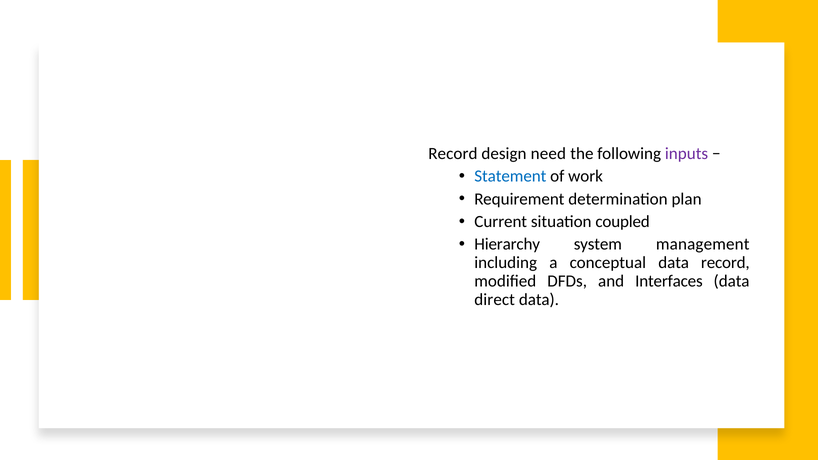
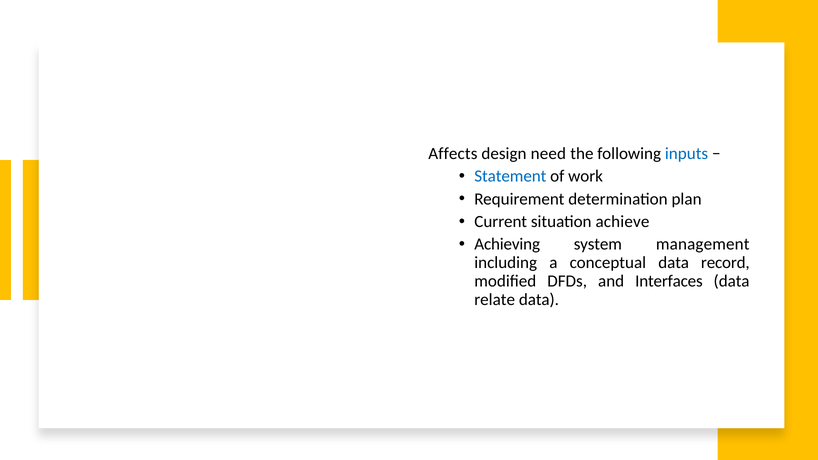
Record at (453, 154): Record -> Affects
inputs colour: purple -> blue
coupled: coupled -> achieve
Hierarchy: Hierarchy -> Achieving
direct: direct -> relate
